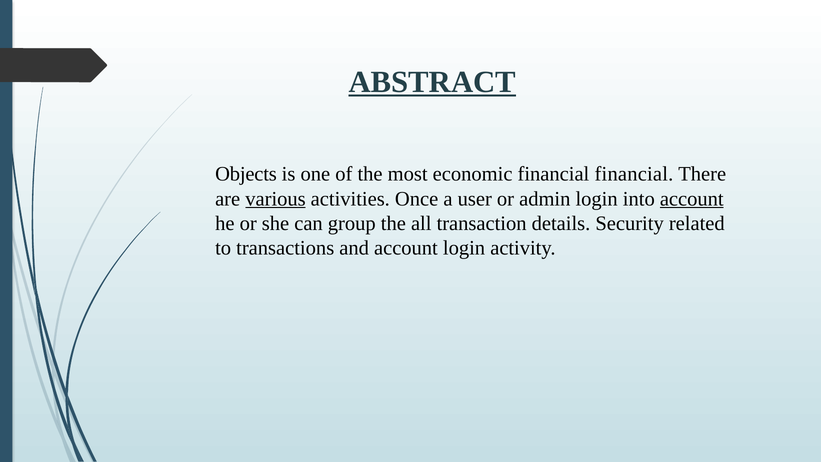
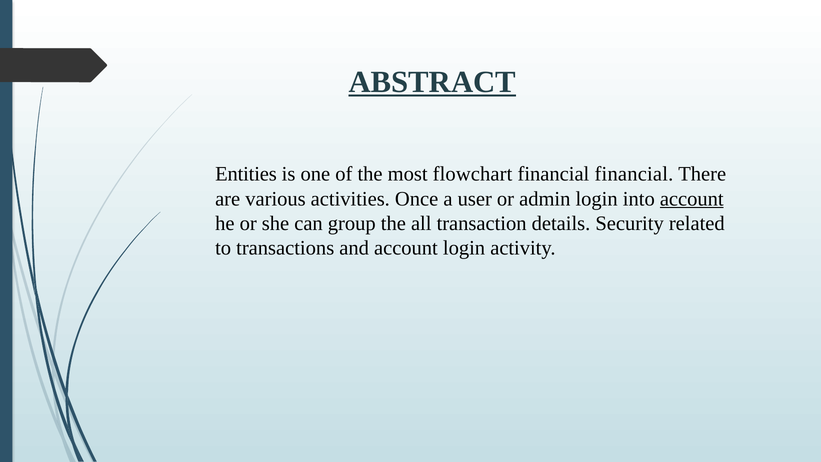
Objects: Objects -> Entities
economic: economic -> flowchart
various underline: present -> none
